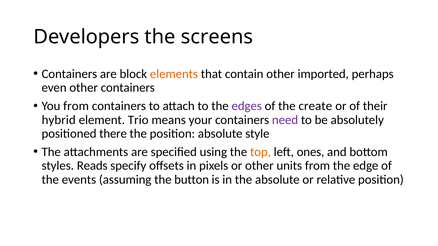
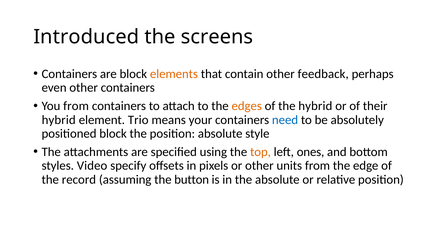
Developers: Developers -> Introduced
imported: imported -> feedback
edges colour: purple -> orange
the create: create -> hybrid
need colour: purple -> blue
positioned there: there -> block
Reads: Reads -> Video
events: events -> record
